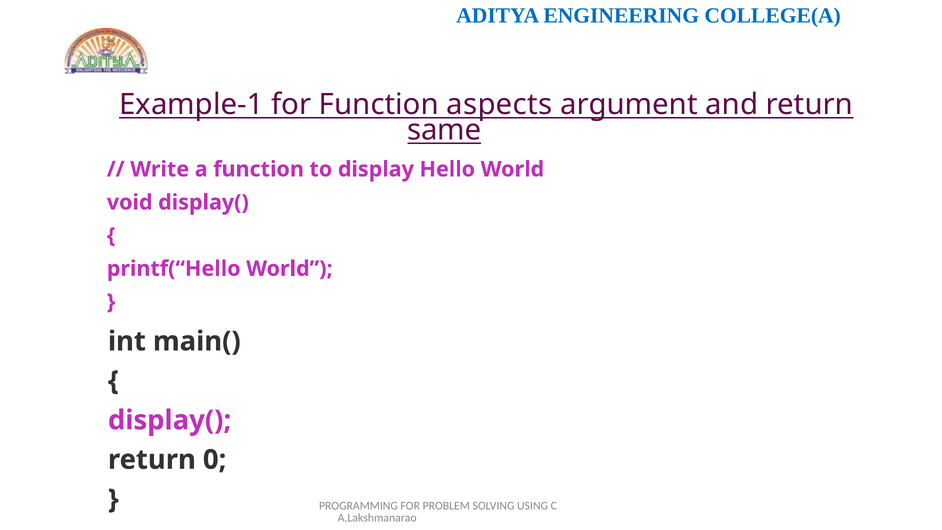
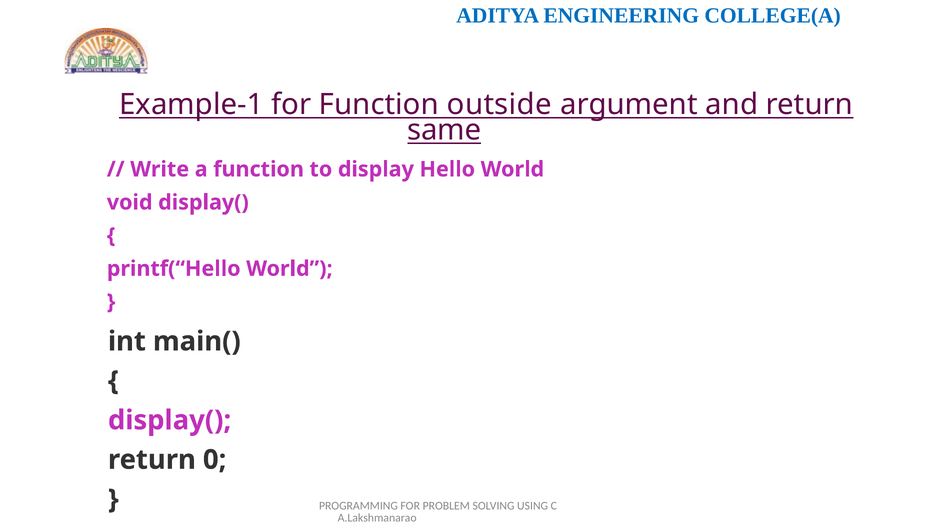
aspects: aspects -> outside
